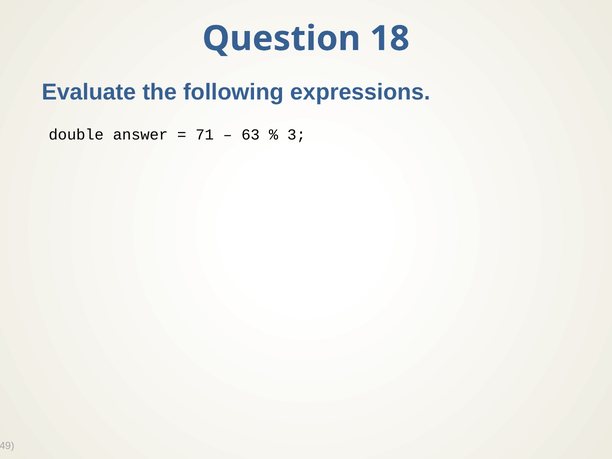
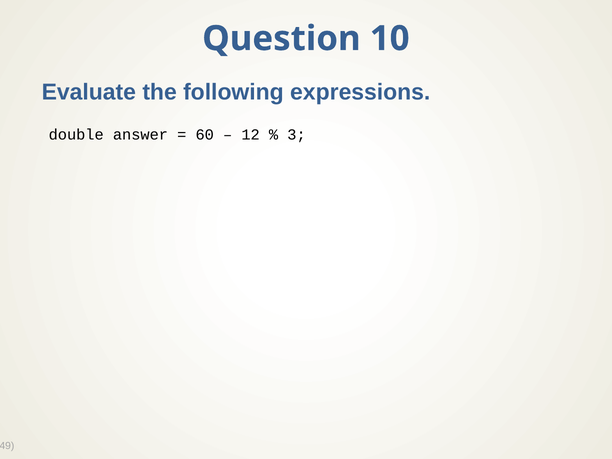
18: 18 -> 10
71: 71 -> 60
63: 63 -> 12
